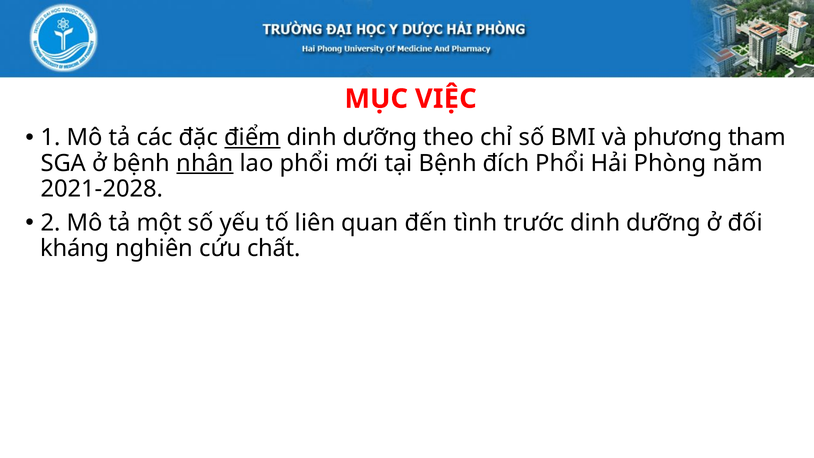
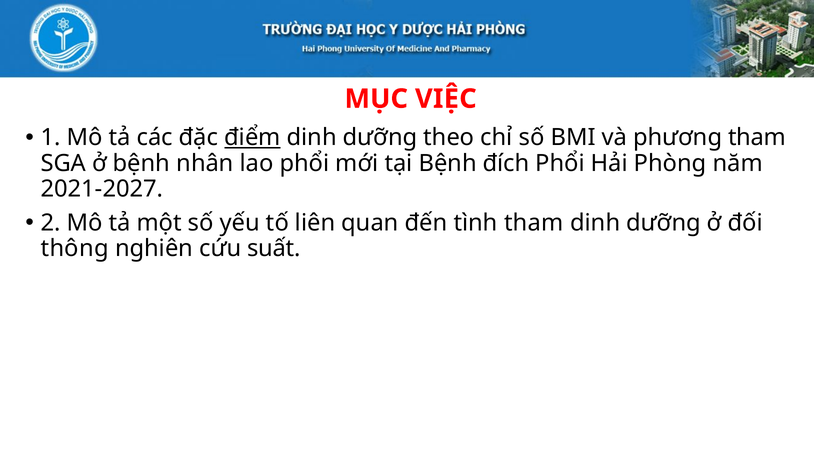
nhân underline: present -> none
2021-2028: 2021-2028 -> 2021-2027
tình trước: trước -> tham
kháng: kháng -> thông
chất: chất -> suất
